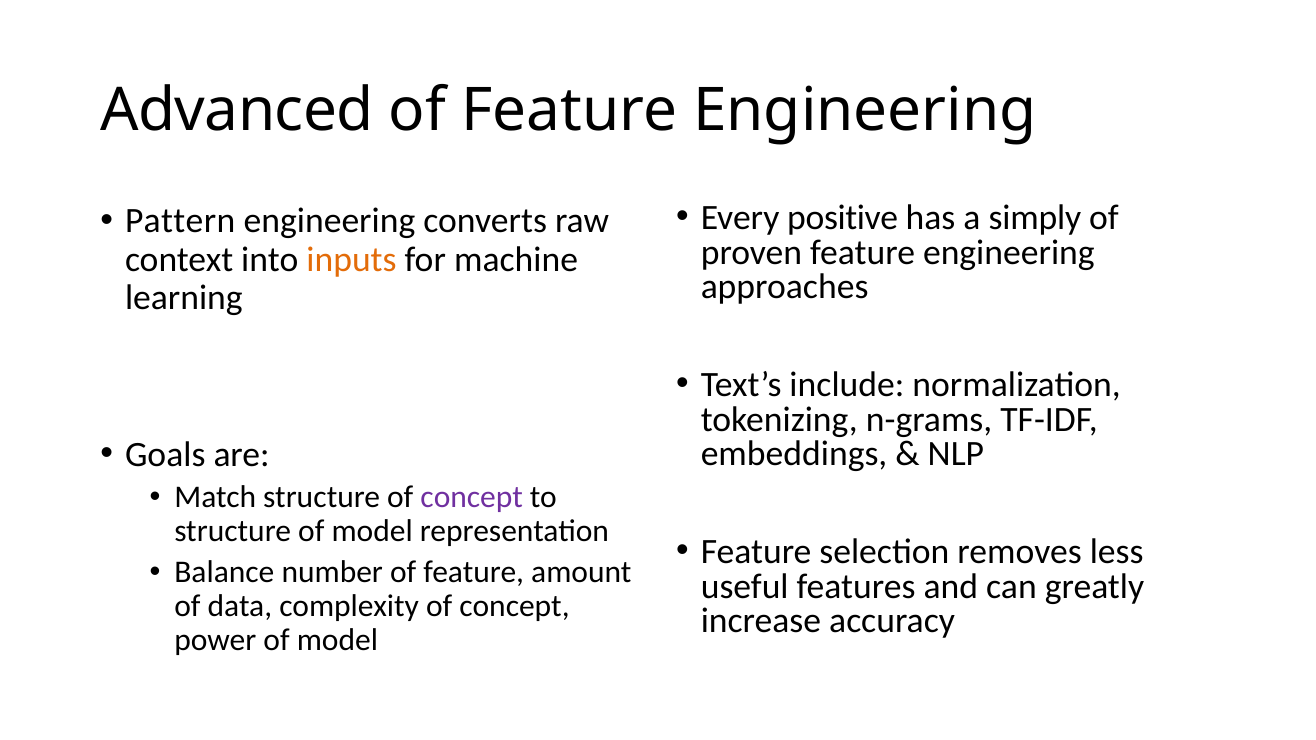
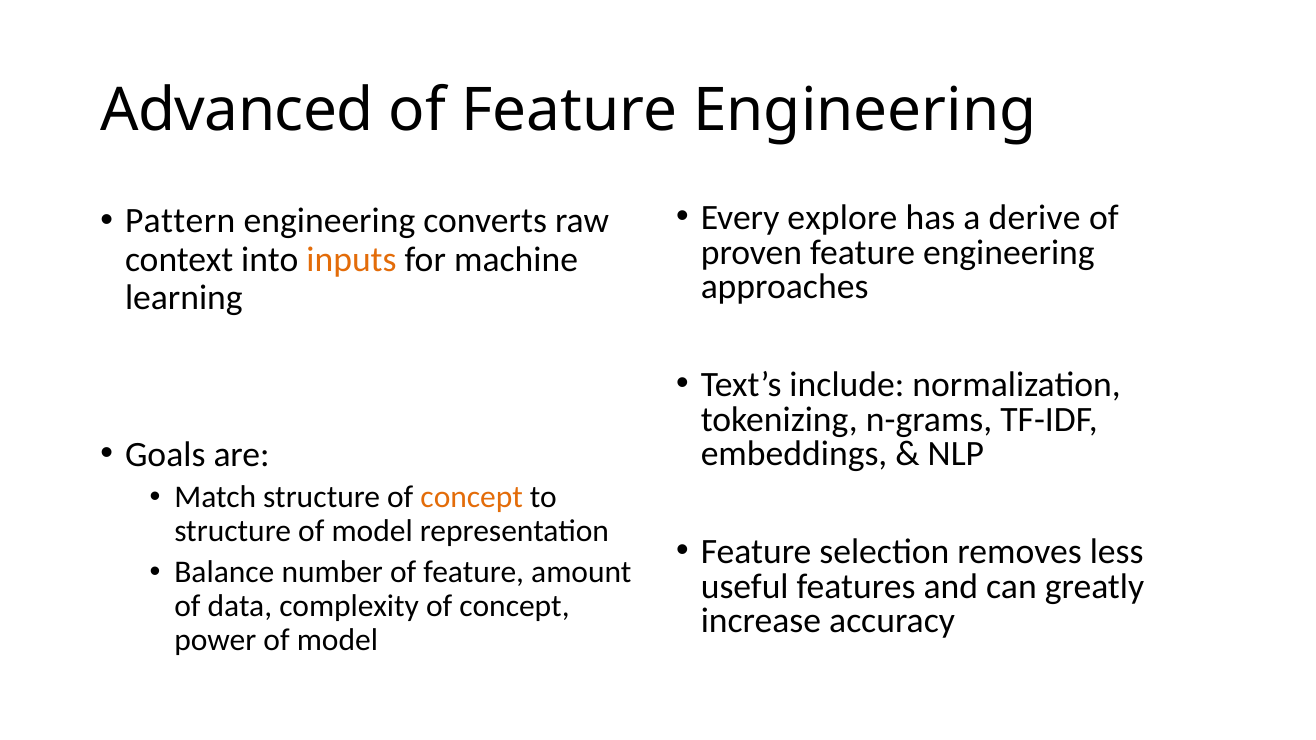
positive: positive -> explore
simply: simply -> derive
concept at (472, 498) colour: purple -> orange
